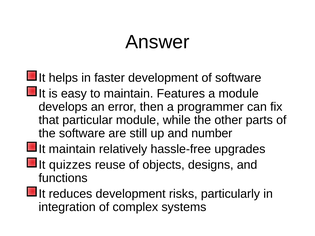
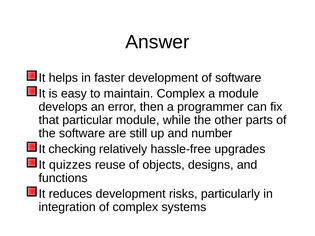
maintain Features: Features -> Complex
It maintain: maintain -> checking
